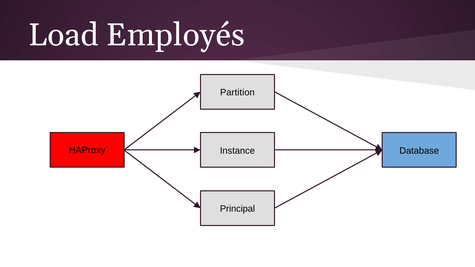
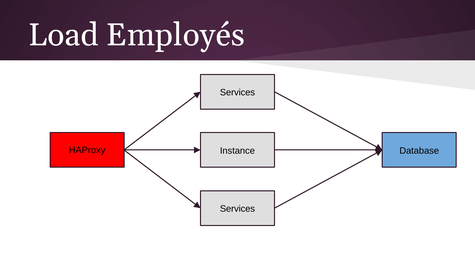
Partition at (237, 92): Partition -> Services
Principal at (237, 209): Principal -> Services
